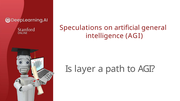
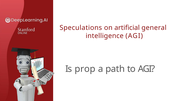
layer: layer -> prop
